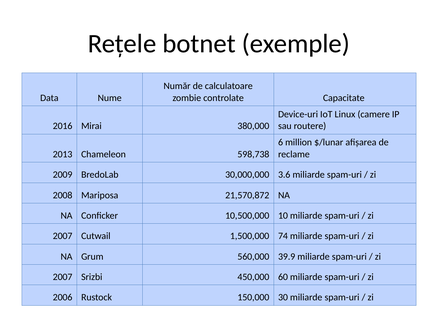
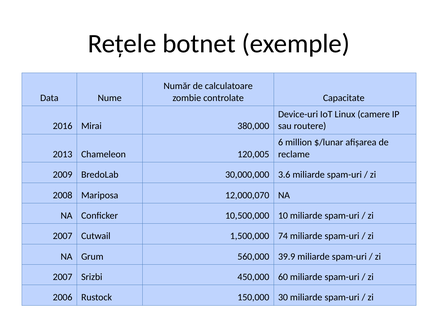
598,738: 598,738 -> 120,005
21,570,872: 21,570,872 -> 12,000,070
